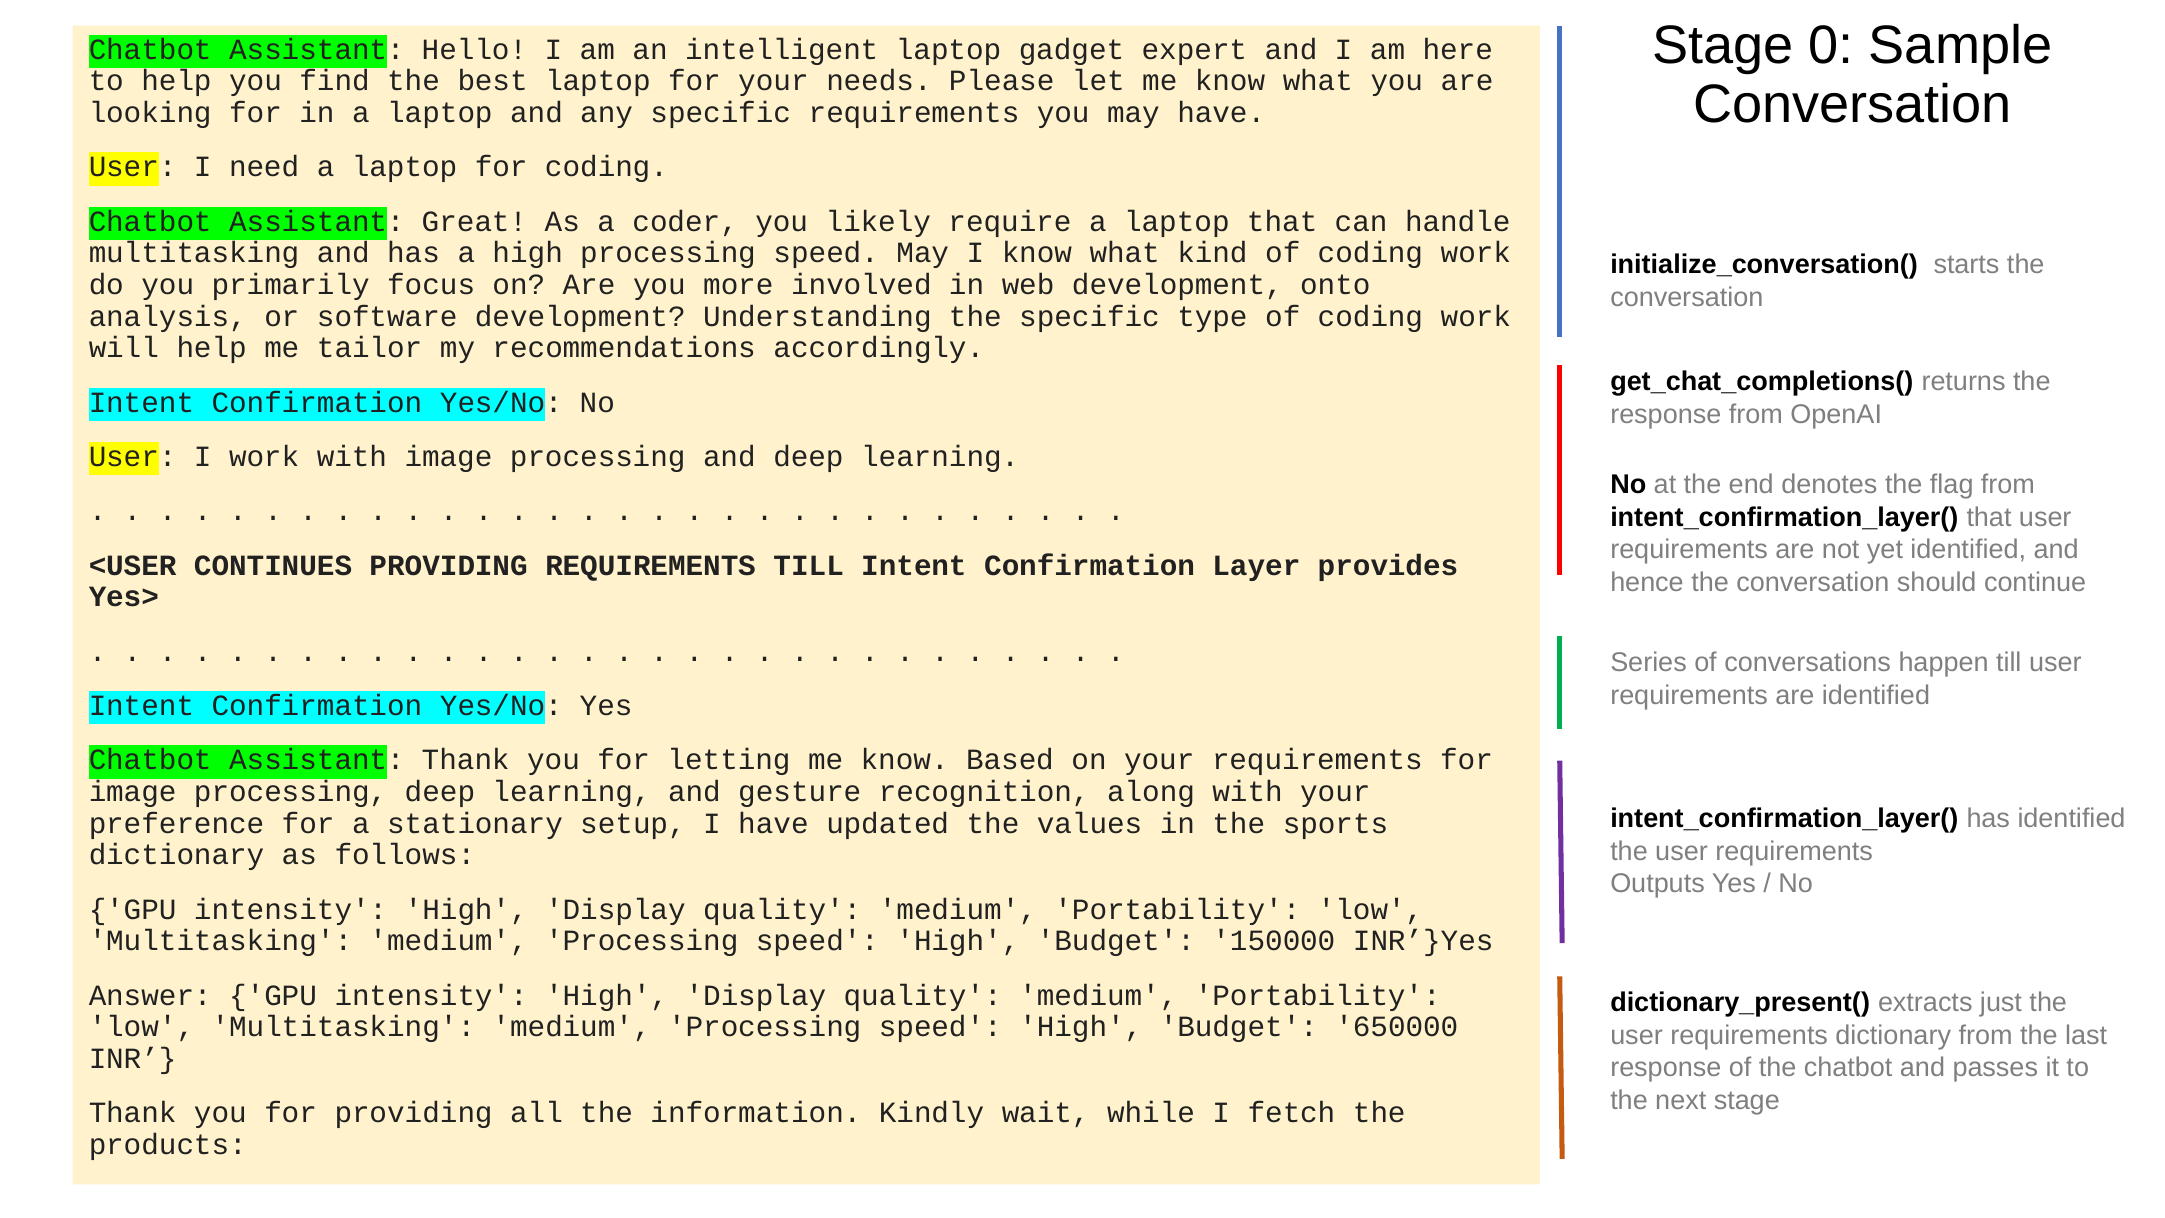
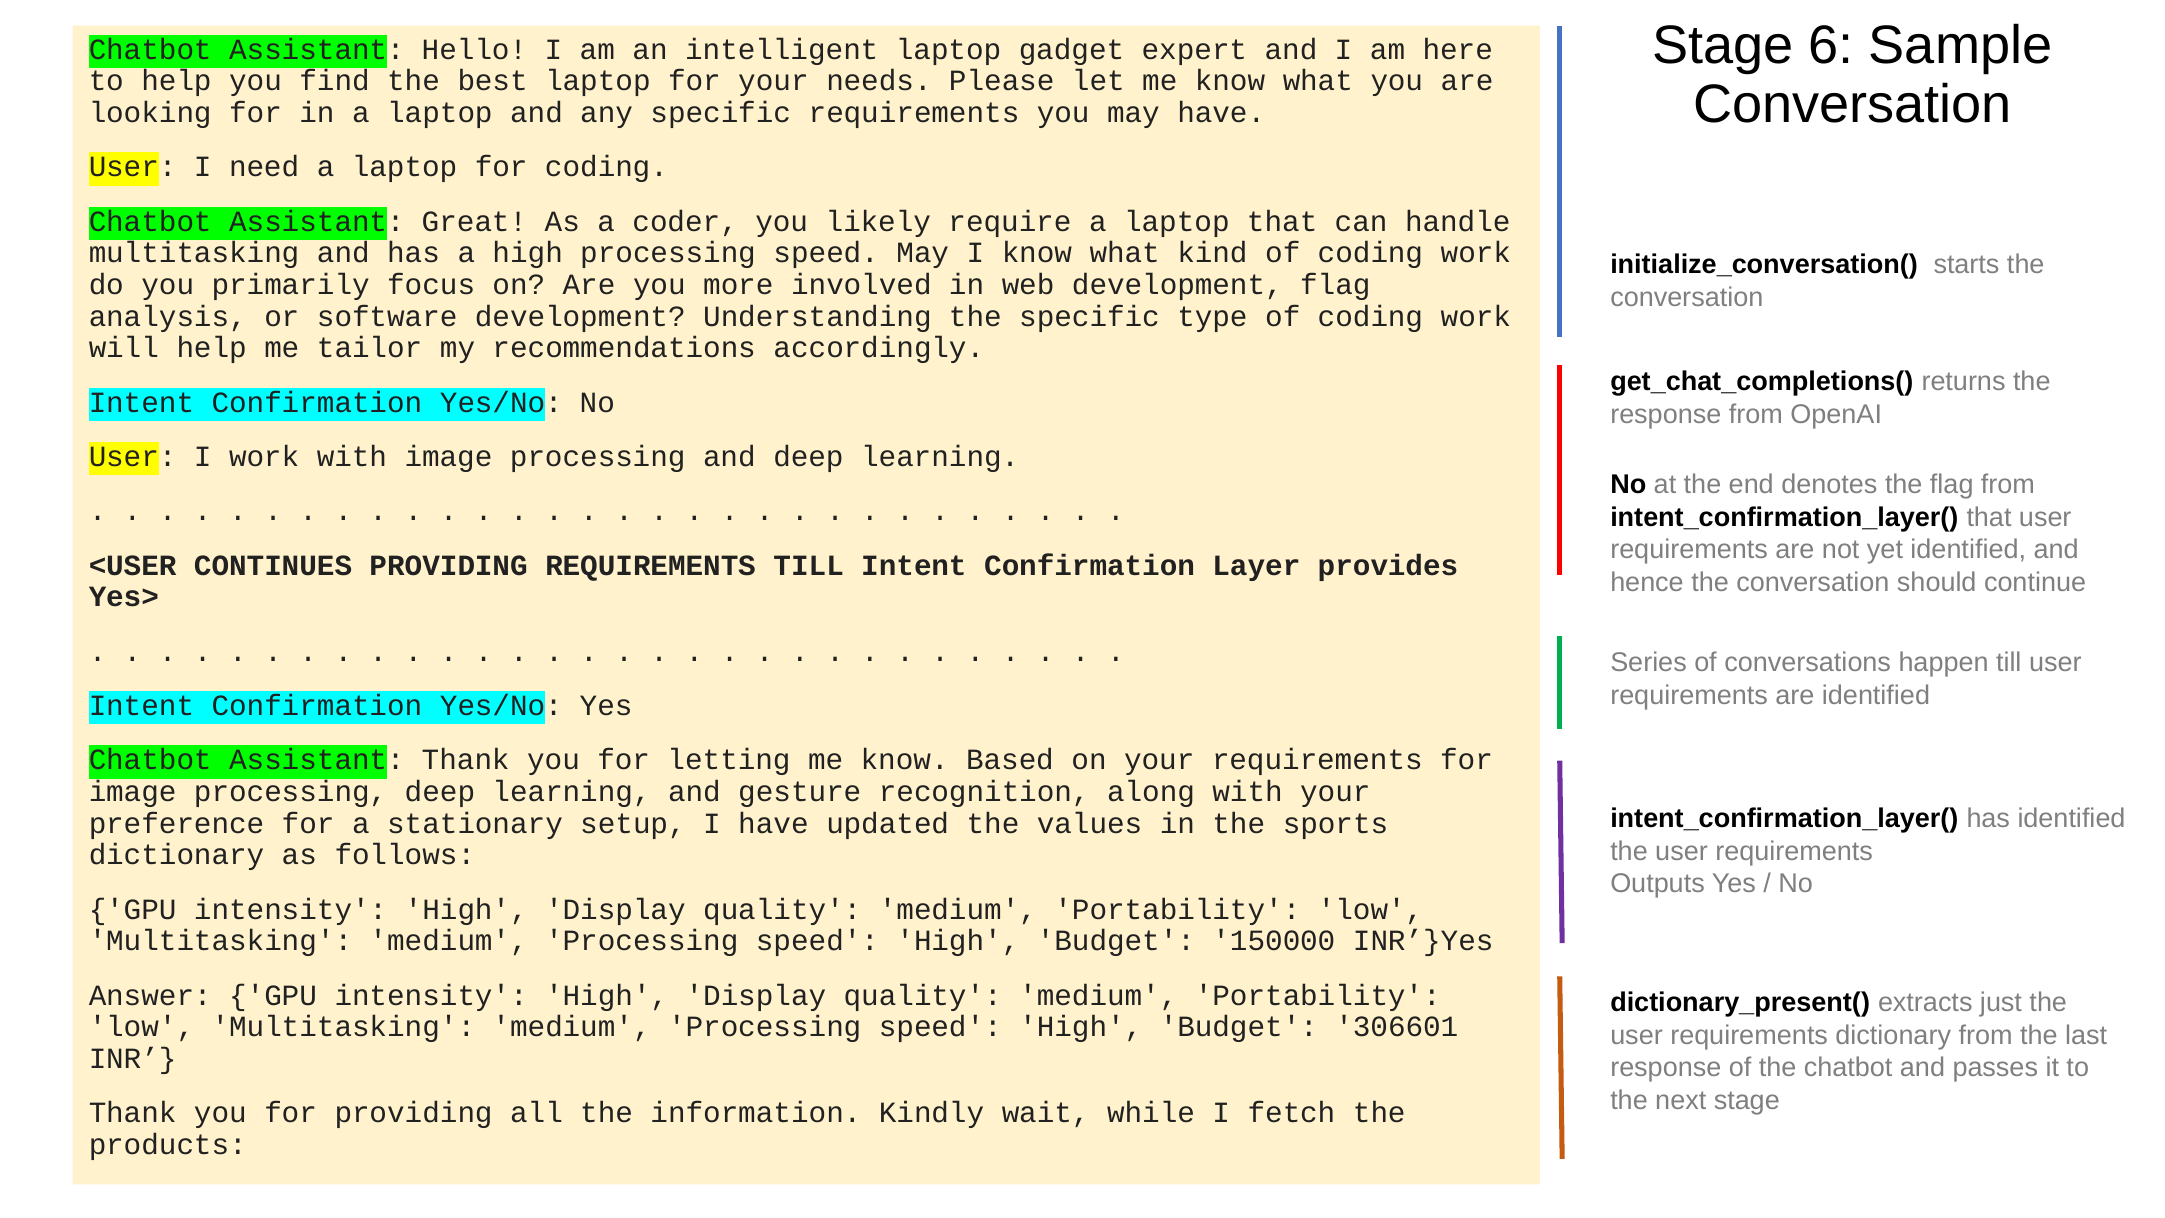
0: 0 -> 6
development onto: onto -> flag
650000: 650000 -> 306601
